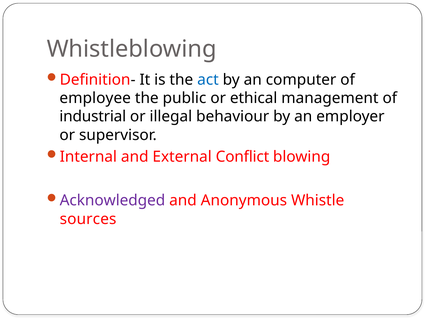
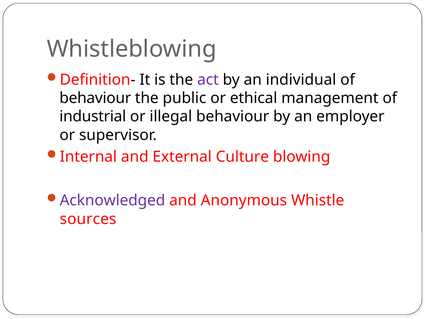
act colour: blue -> purple
computer: computer -> individual
employee at (95, 98): employee -> behaviour
Conflict: Conflict -> Culture
